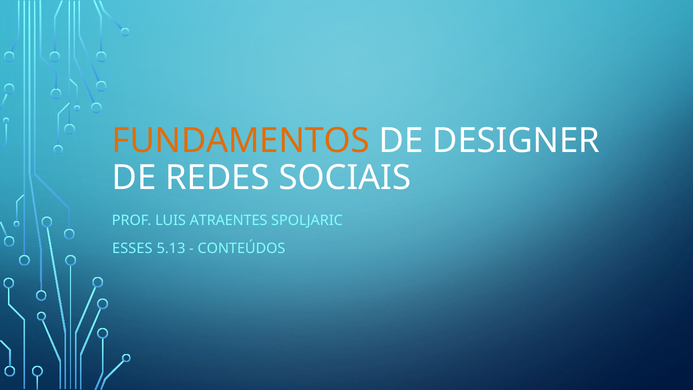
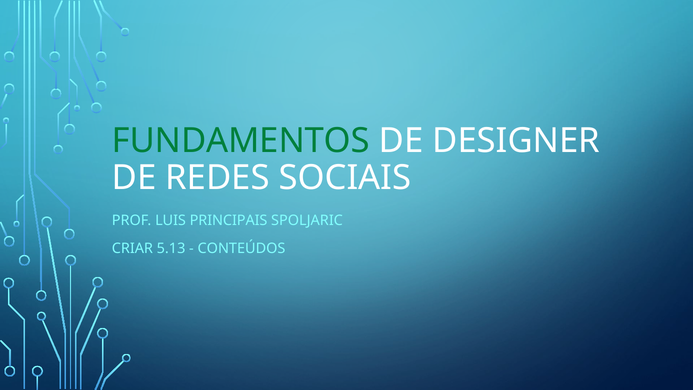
FUNDAMENTOS colour: orange -> green
ATRAENTES: ATRAENTES -> PRINCIPAIS
ESSES: ESSES -> CRIAR
